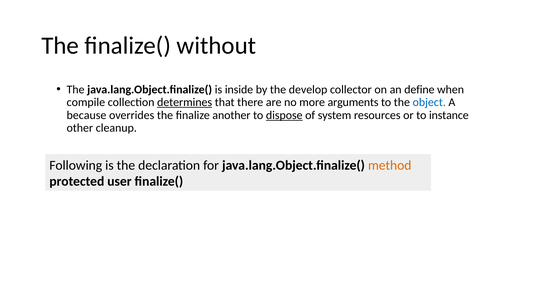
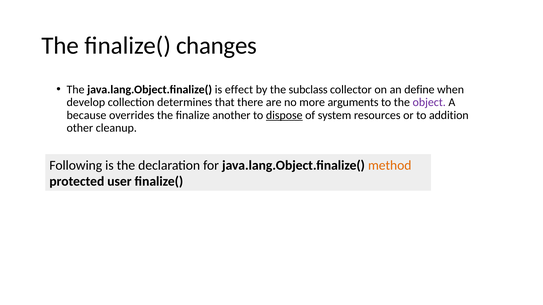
without: without -> changes
inside: inside -> effect
develop: develop -> subclass
compile: compile -> develop
determines underline: present -> none
object colour: blue -> purple
instance: instance -> addition
